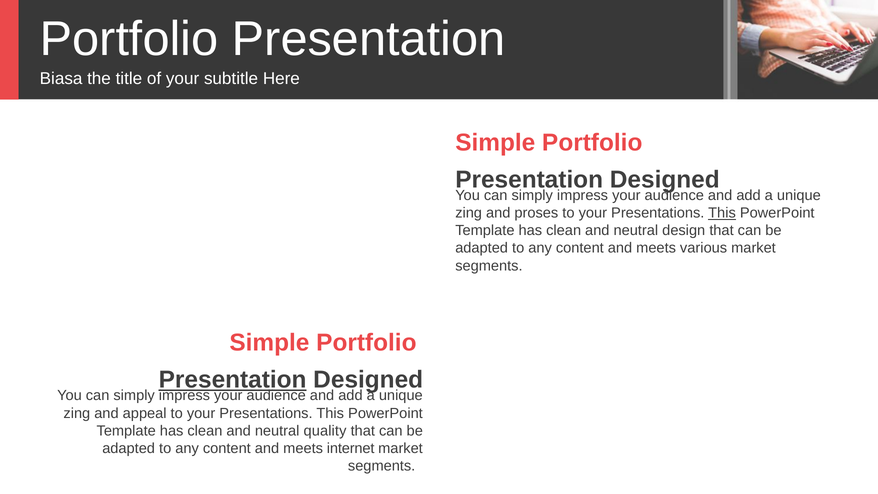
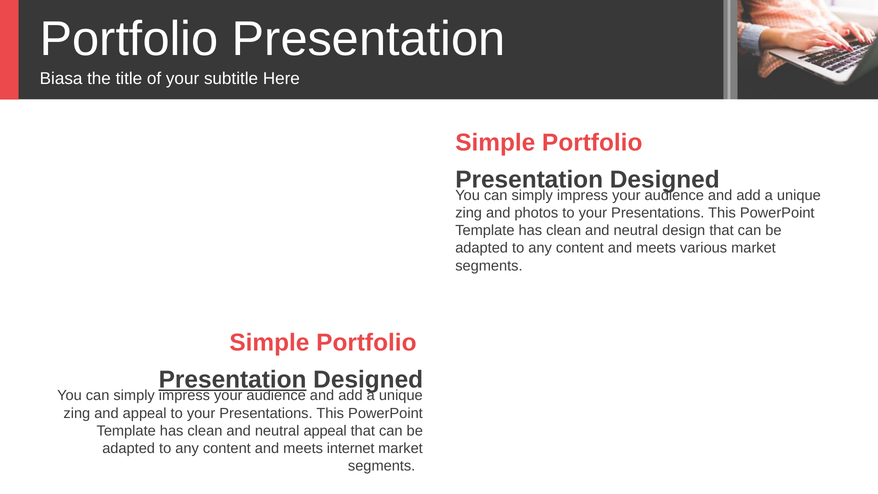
proses: proses -> photos
This at (722, 213) underline: present -> none
neutral quality: quality -> appeal
